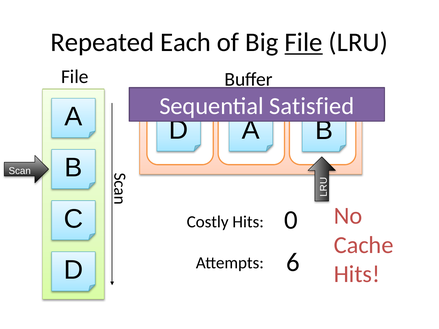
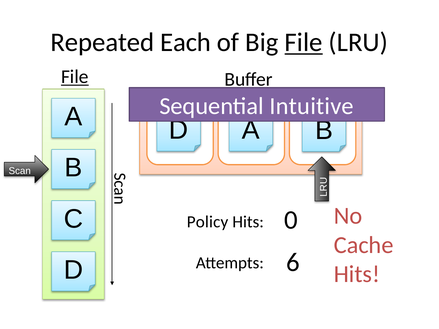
File at (75, 77) underline: none -> present
Satisfied: Satisfied -> Intuitive
Costly: Costly -> Policy
